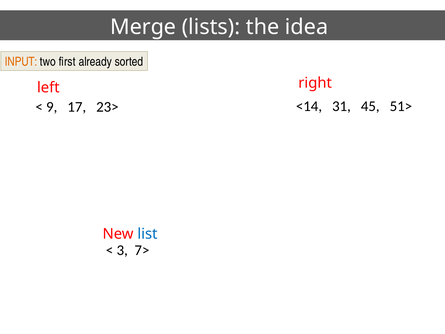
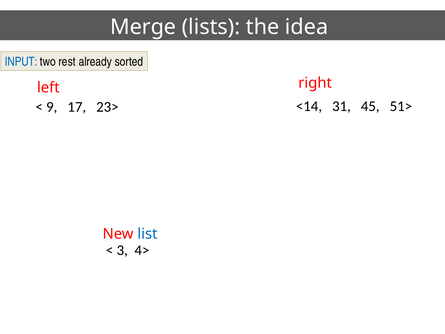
INPUT colour: orange -> blue
first: first -> rest
7>: 7> -> 4>
